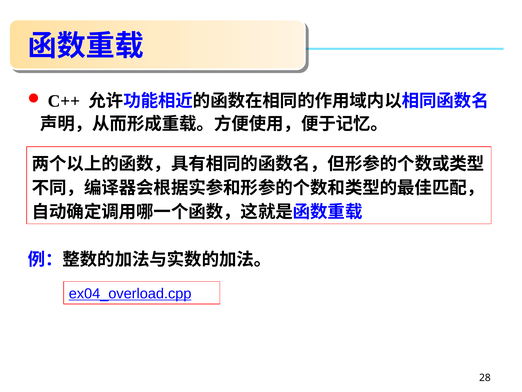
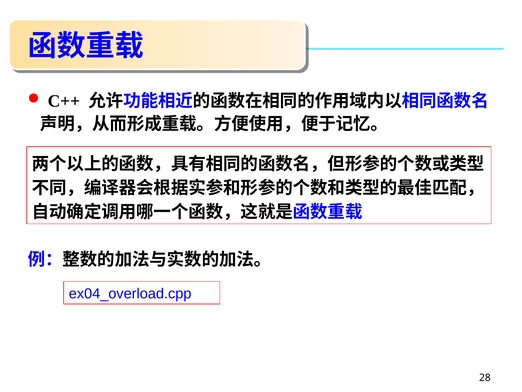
ex04_overload.cpp underline: present -> none
